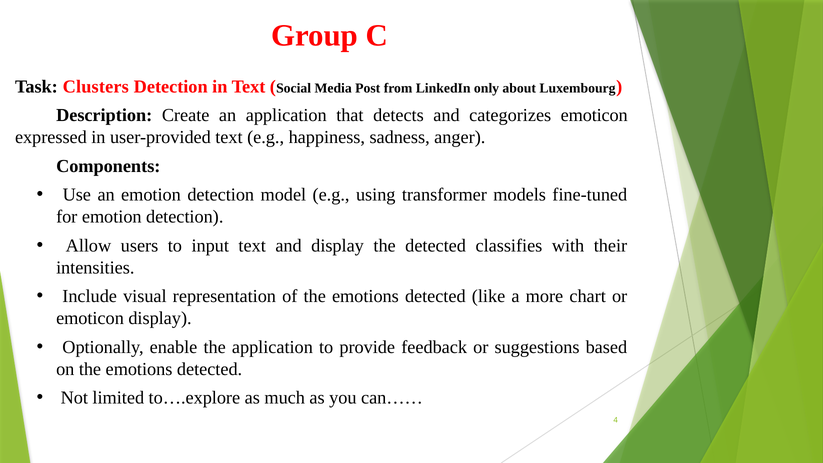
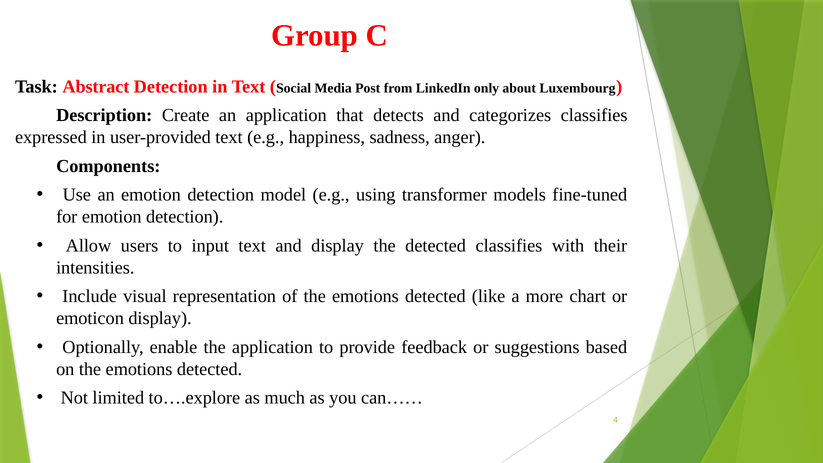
Clusters: Clusters -> Abstract
categorizes emoticon: emoticon -> classifies
